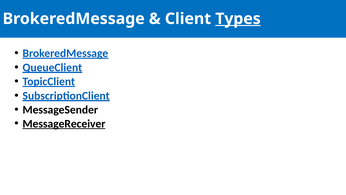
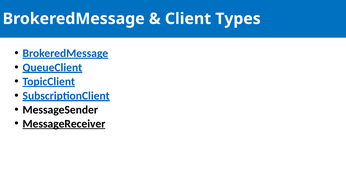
Types underline: present -> none
